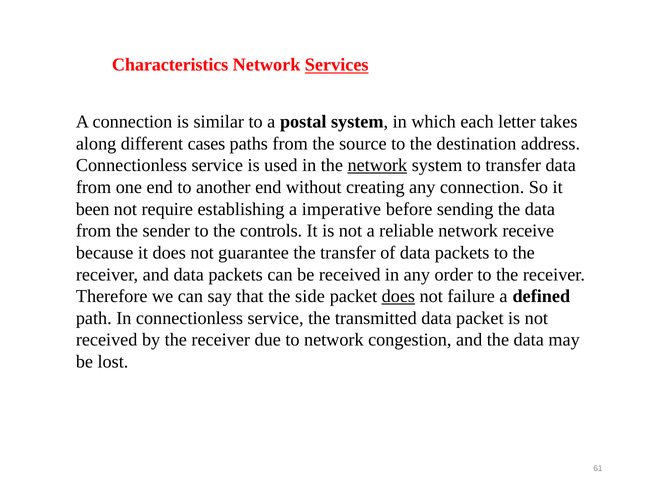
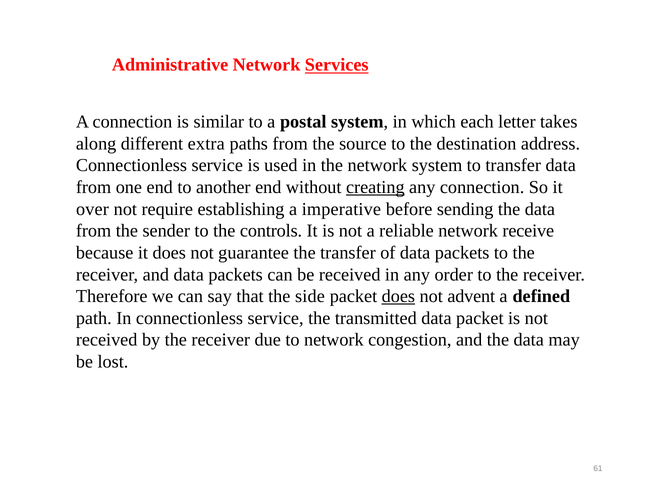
Characteristics: Characteristics -> Administrative
cases: cases -> extra
network at (377, 165) underline: present -> none
creating underline: none -> present
been: been -> over
failure: failure -> advent
